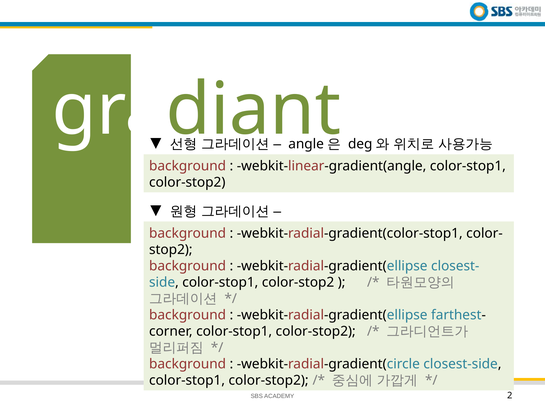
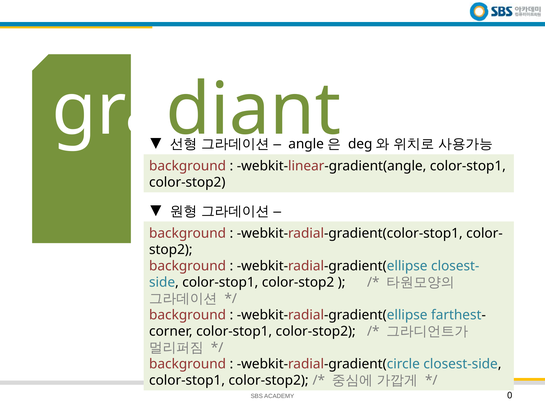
2: 2 -> 0
